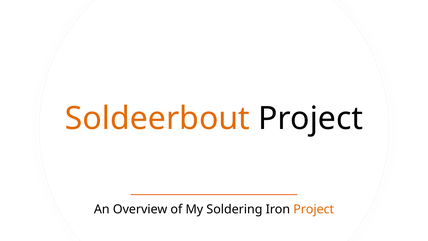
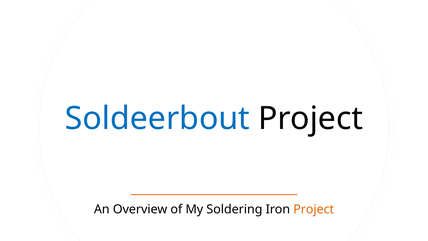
Soldeerbout colour: orange -> blue
